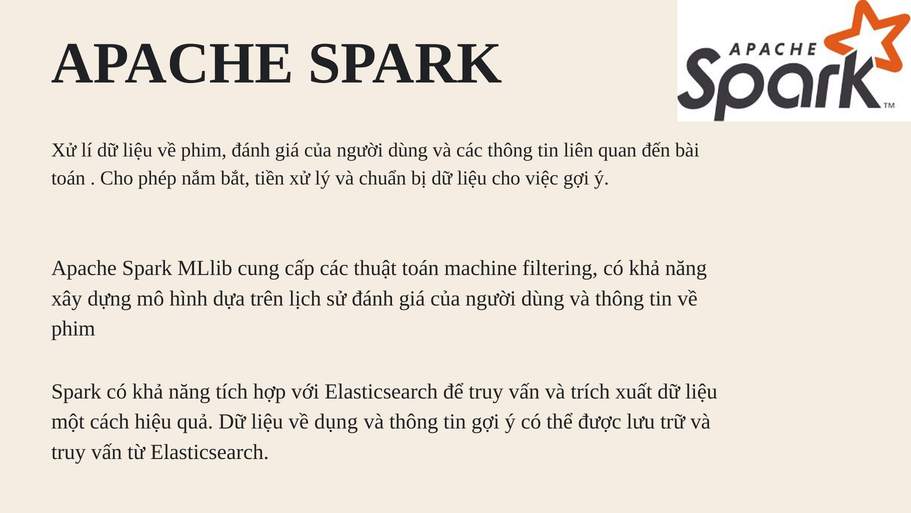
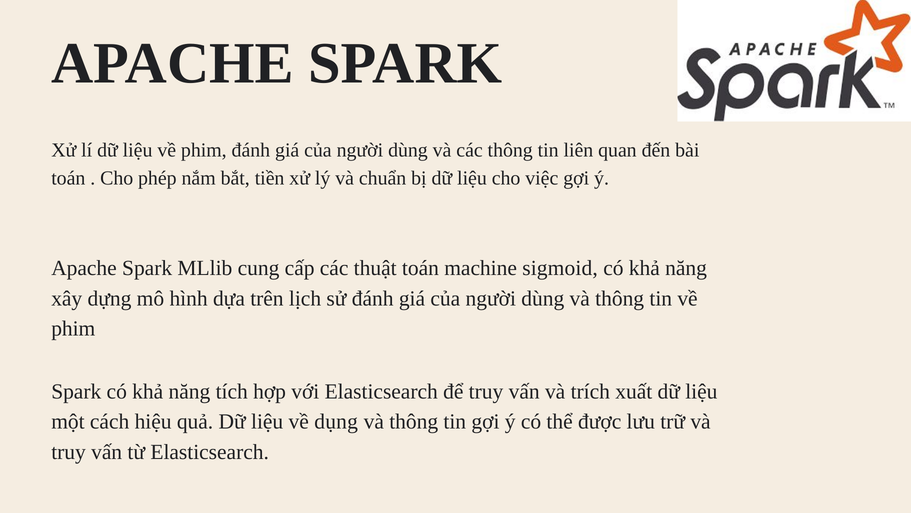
filtering: filtering -> sigmoid
